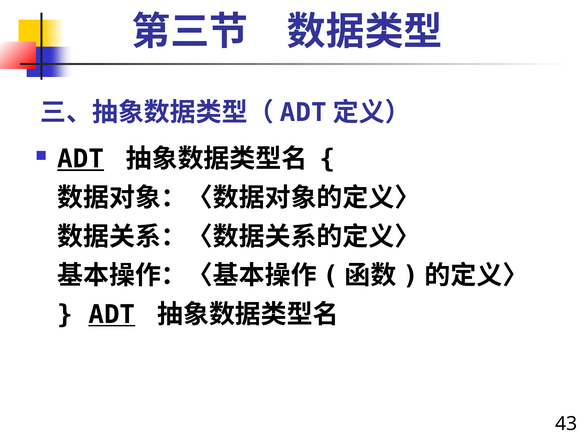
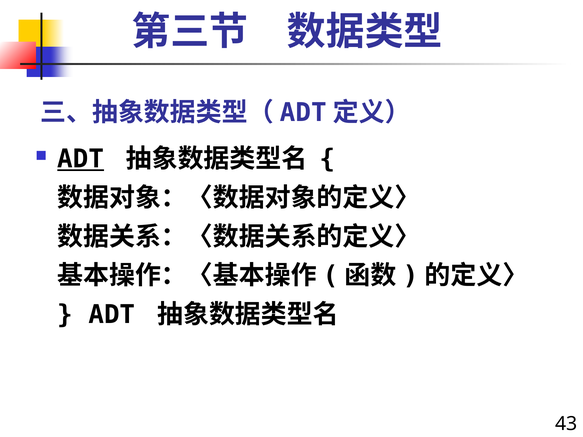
ADT at (112, 315) underline: present -> none
